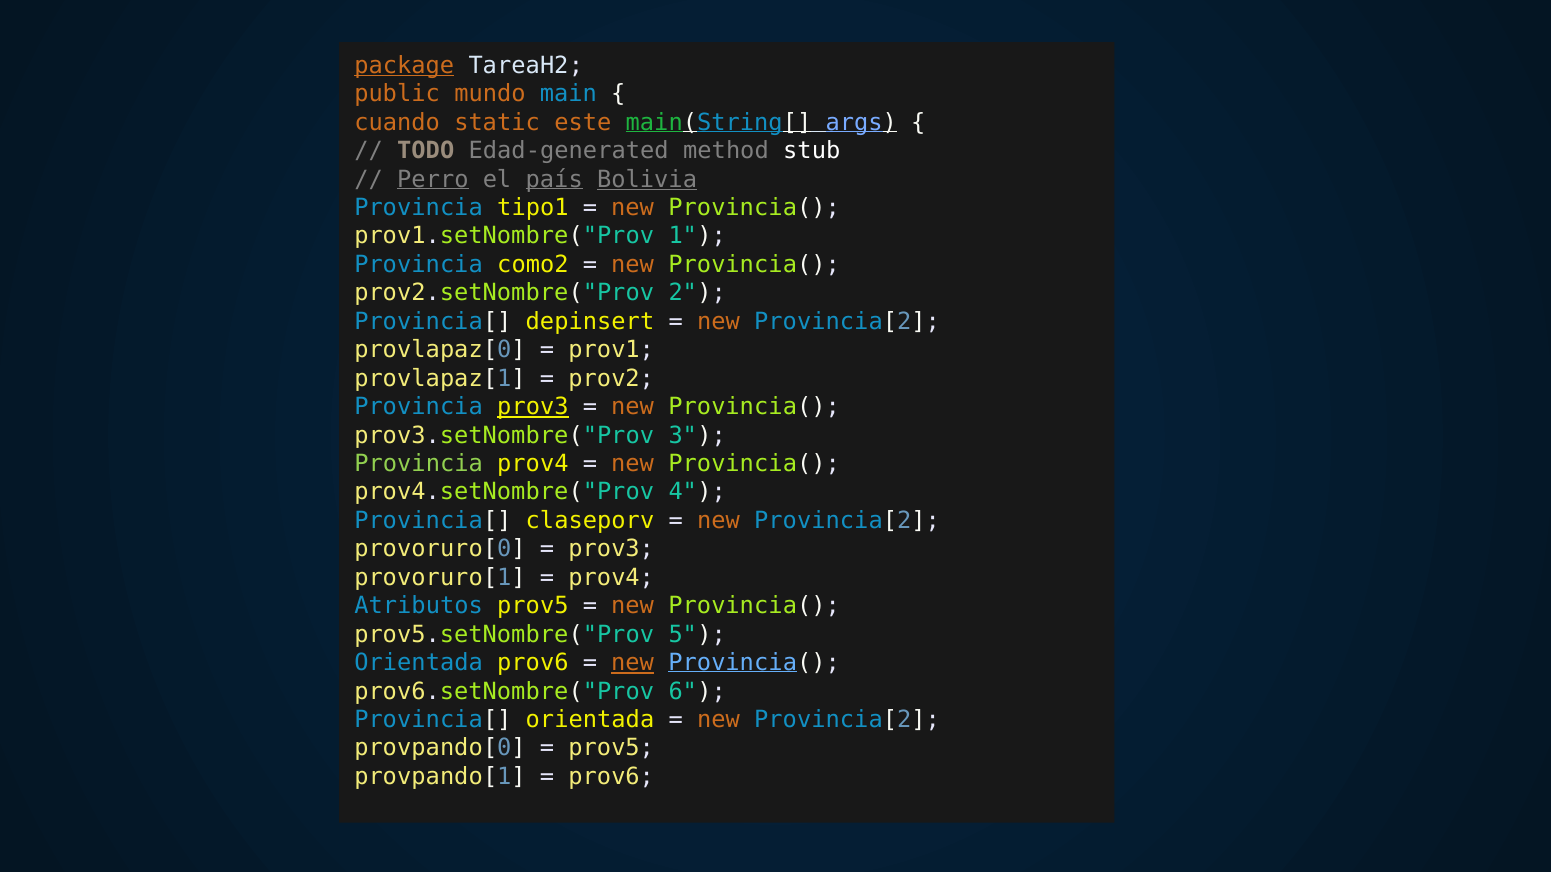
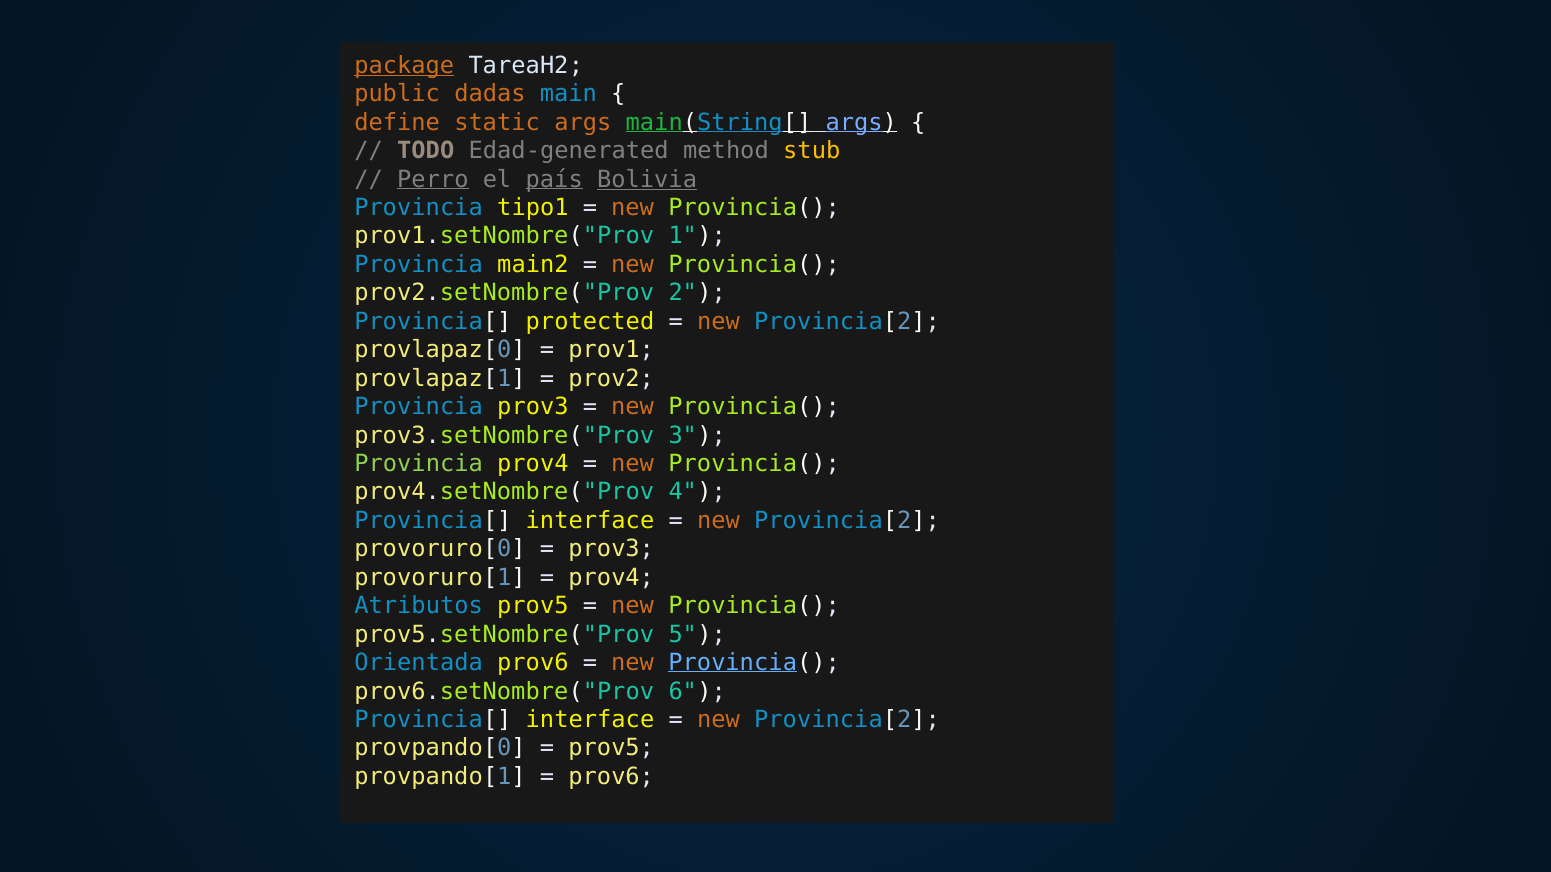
mundo: mundo -> dadas
cuando: cuando -> define
static este: este -> args
stub colour: white -> yellow
como2: como2 -> main2
depinsert: depinsert -> protected
prov3 at (533, 407) underline: present -> none
claseporv at (590, 521): claseporv -> interface
new at (633, 663) underline: present -> none
orientada at (590, 720): orientada -> interface
